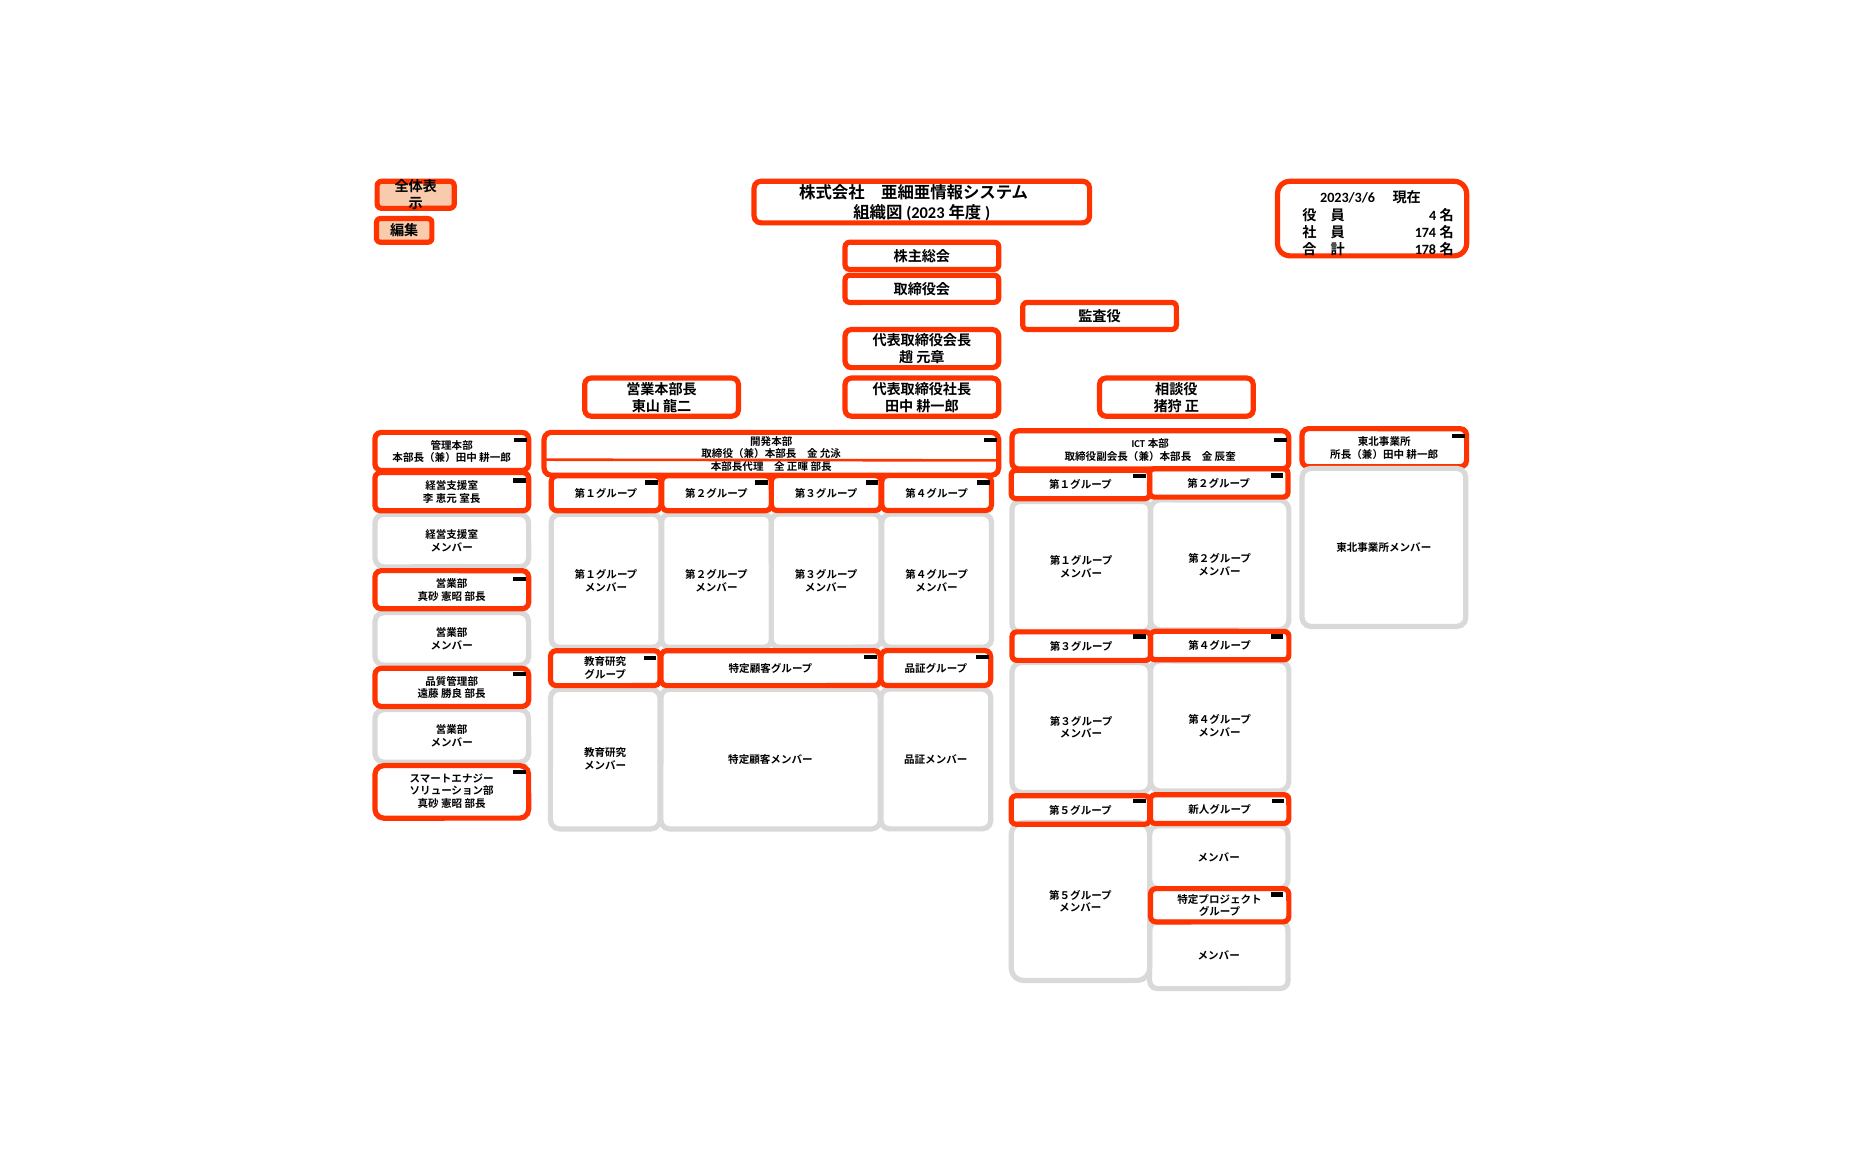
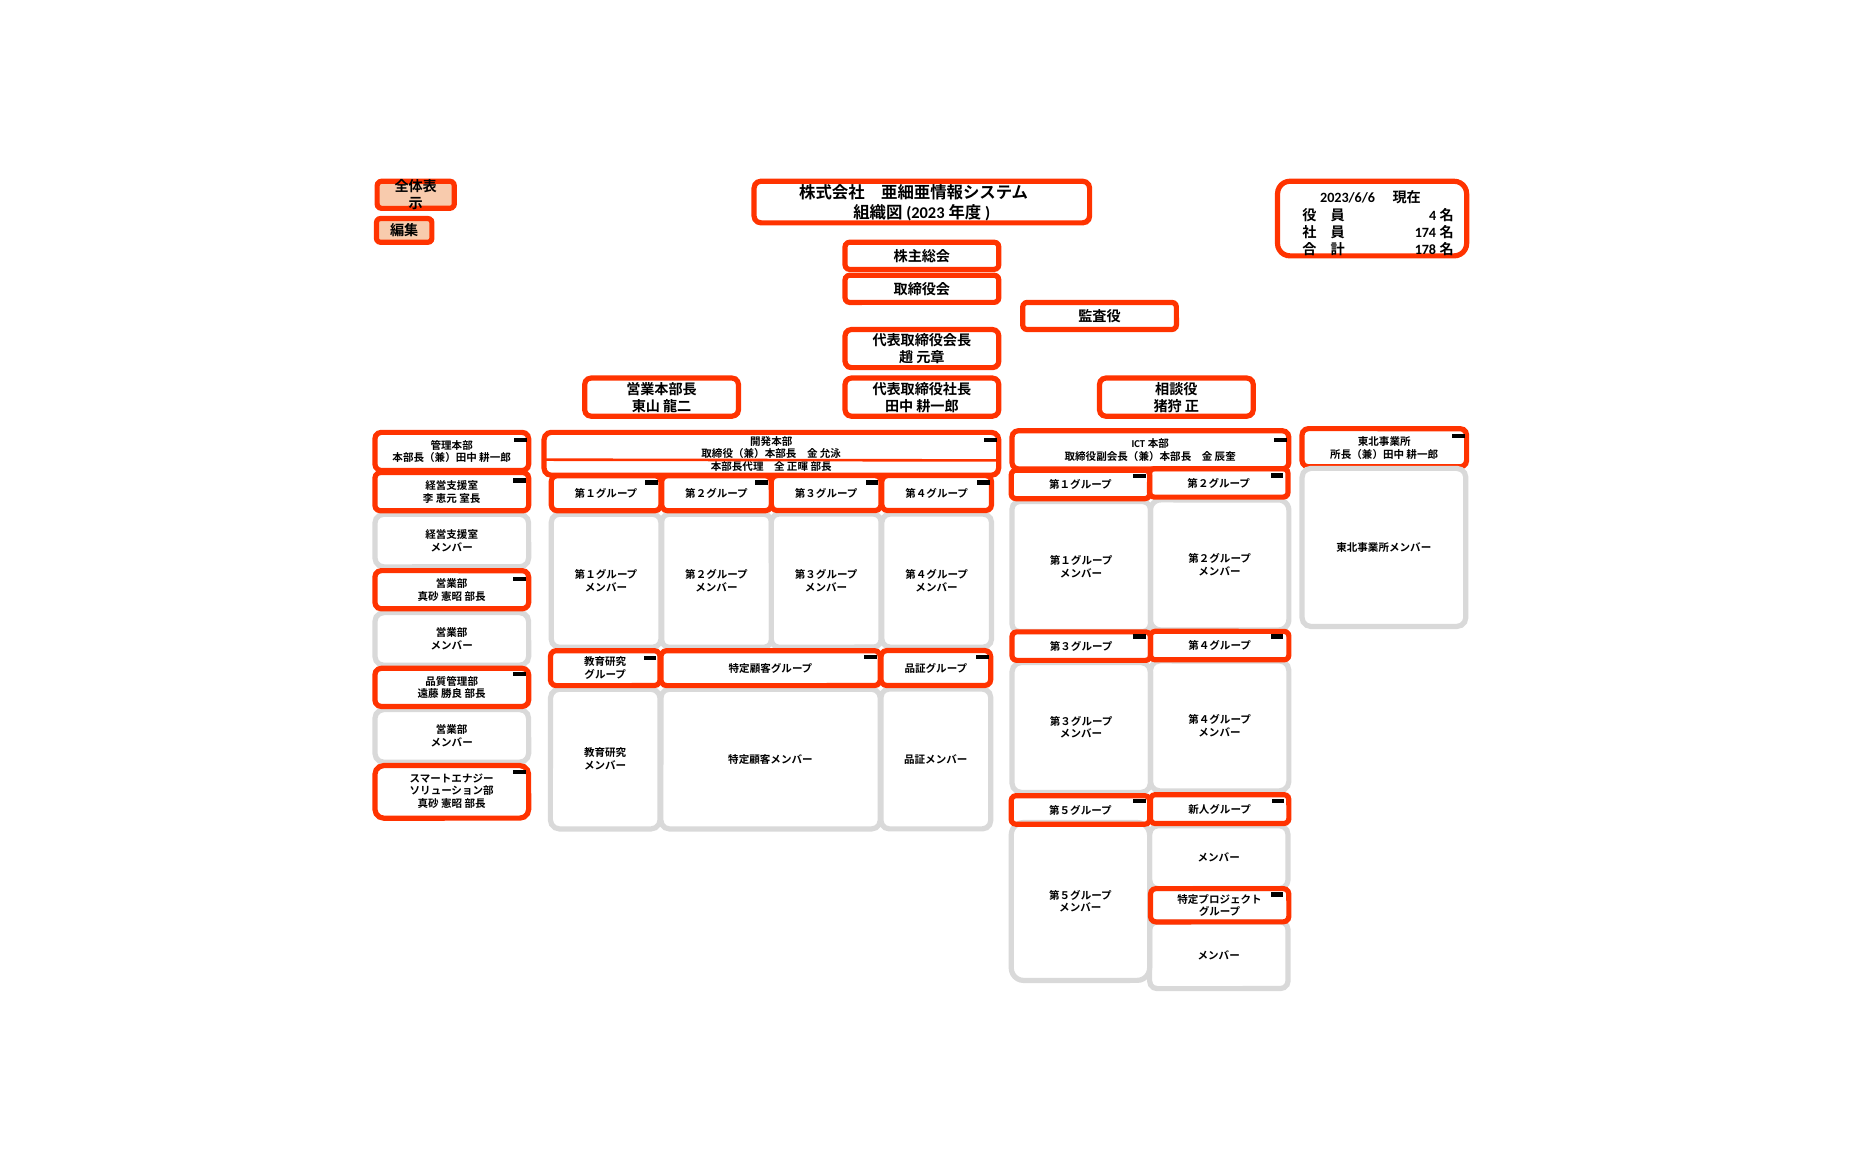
2023/3/6: 2023/3/6 -> 2023/6/6
